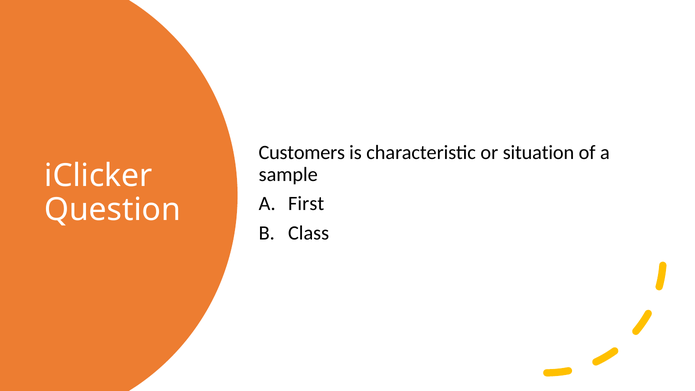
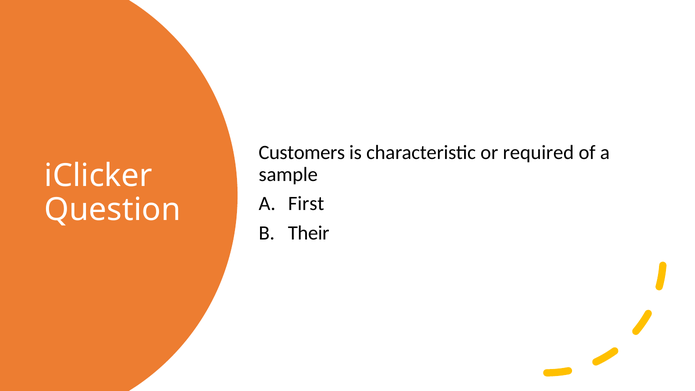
situation: situation -> required
Class: Class -> Their
